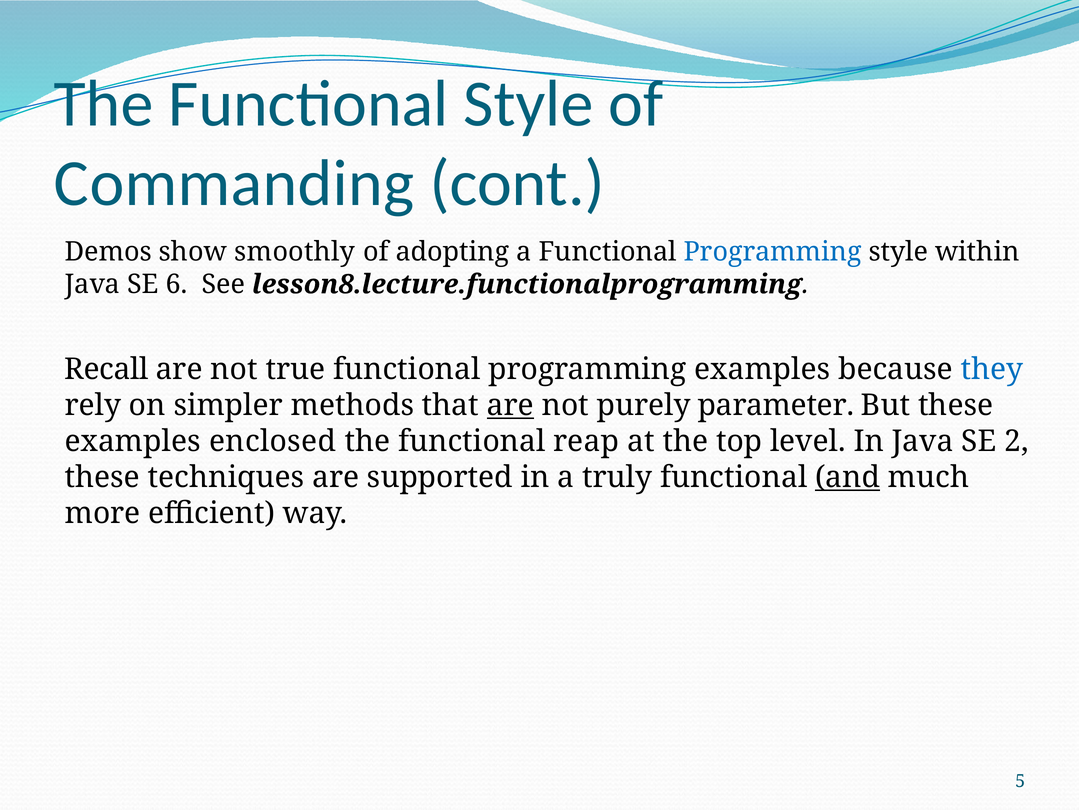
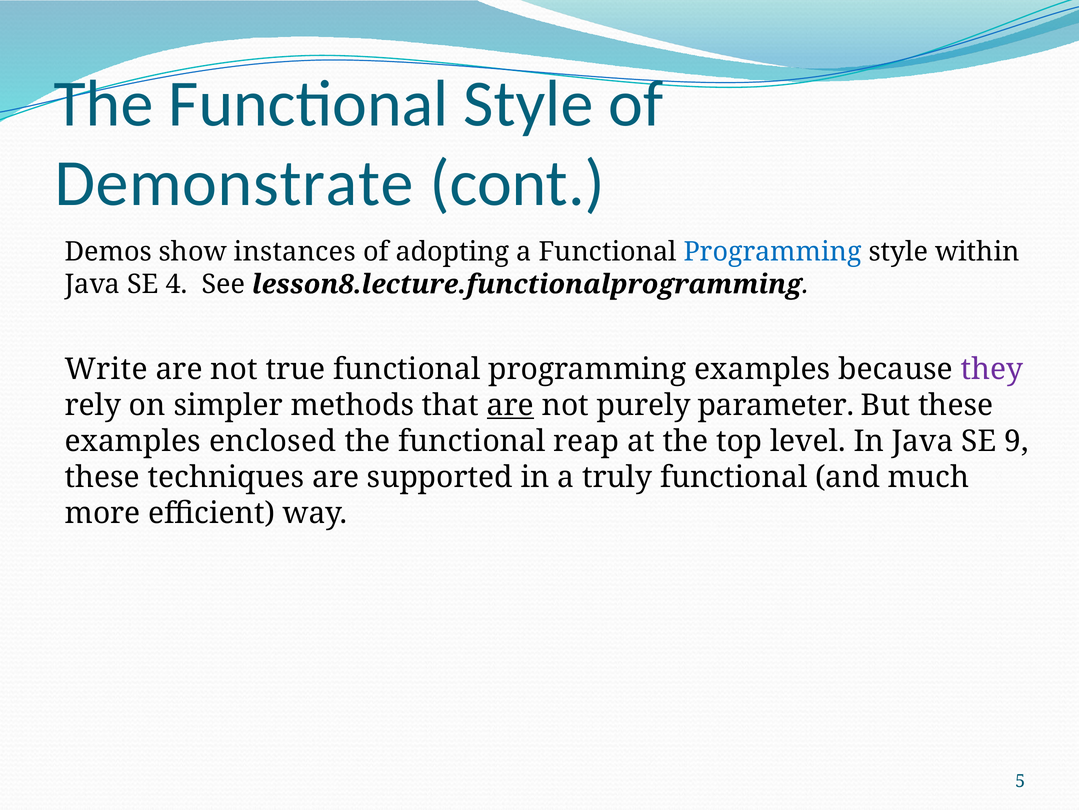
Commanding: Commanding -> Demonstrate
smoothly: smoothly -> instances
6: 6 -> 4
Recall: Recall -> Write
they colour: blue -> purple
2: 2 -> 9
and underline: present -> none
